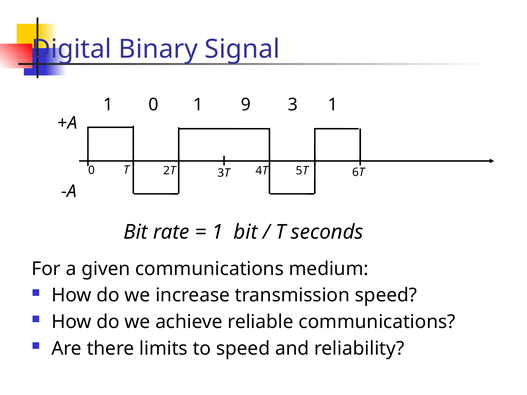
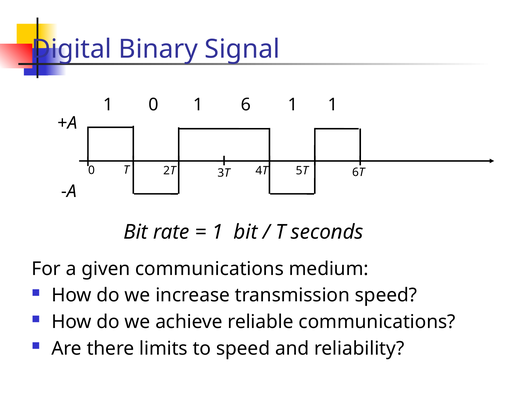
9: 9 -> 6
0 3: 3 -> 1
